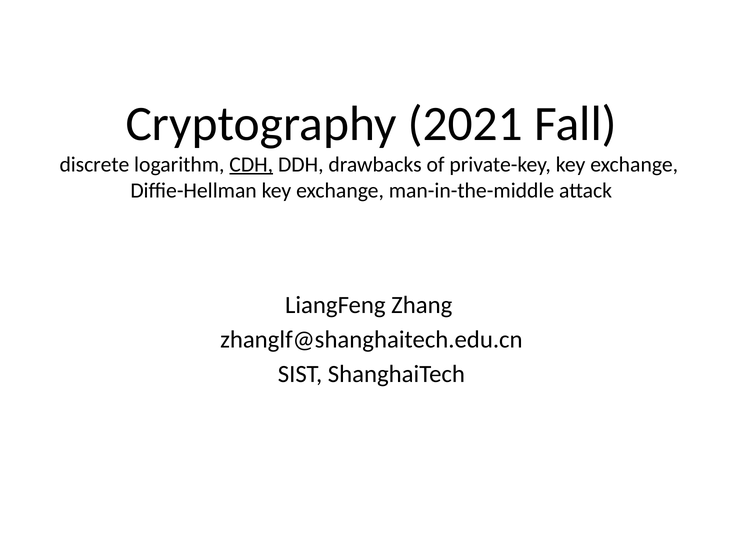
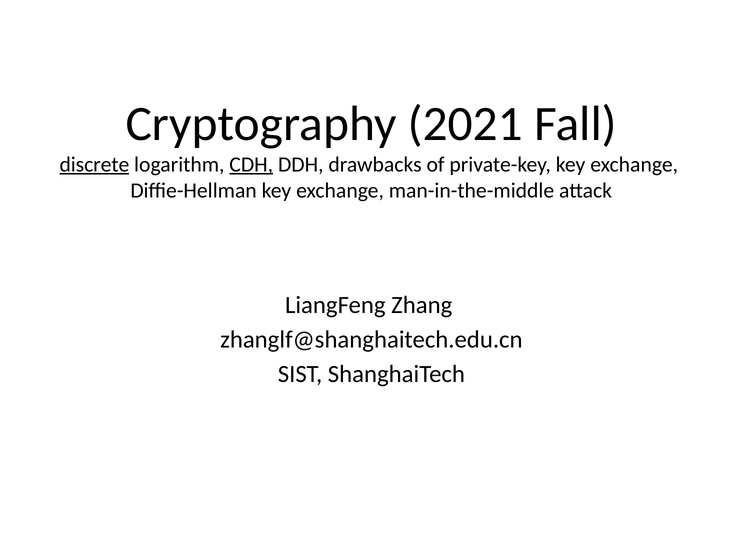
discrete underline: none -> present
